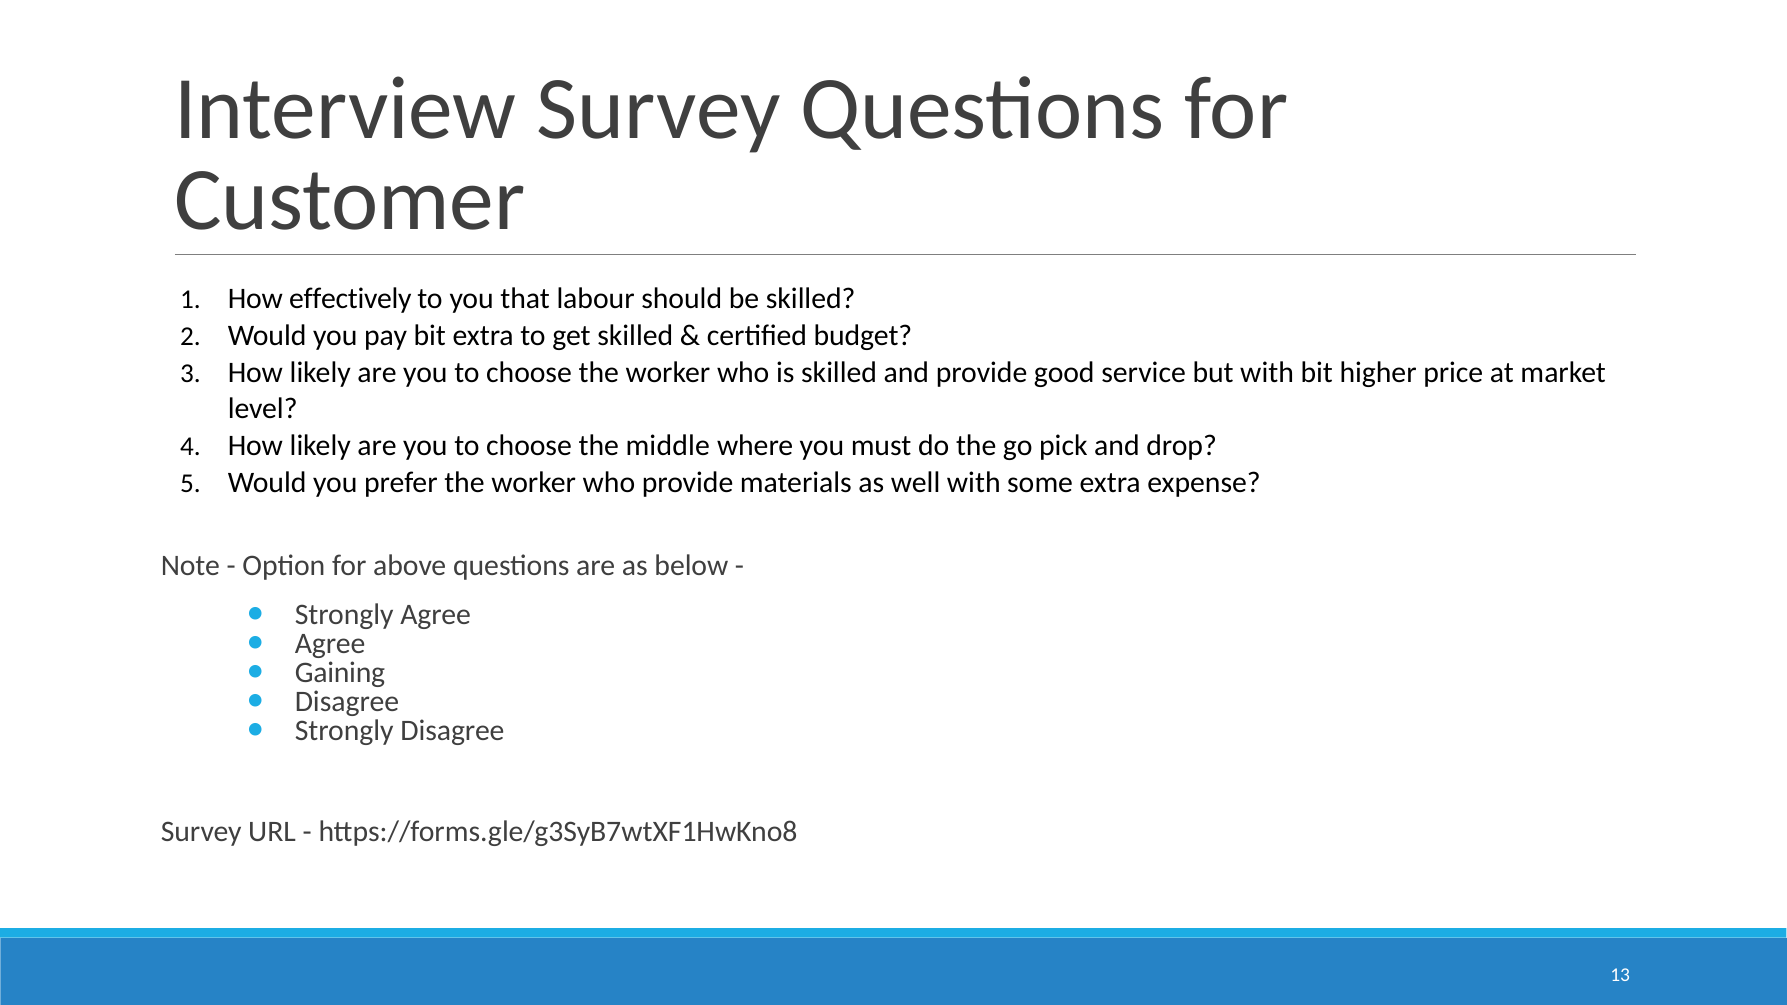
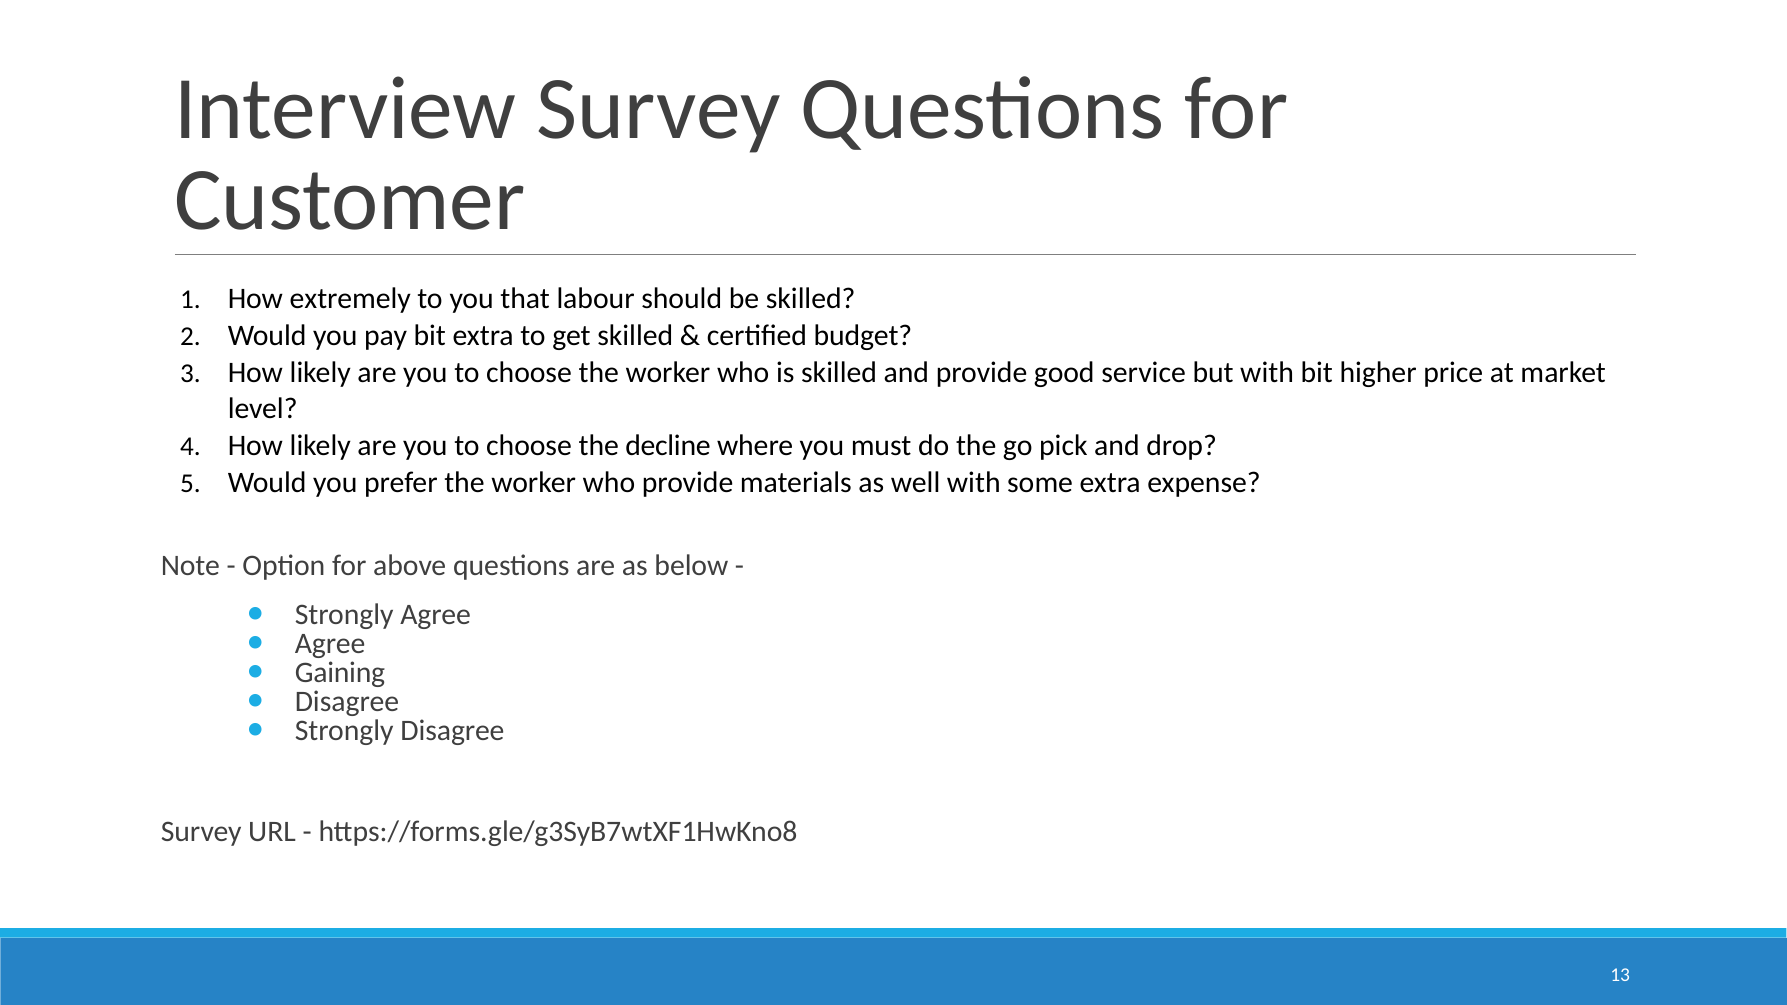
effectively: effectively -> extremely
middle: middle -> decline
